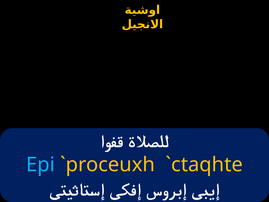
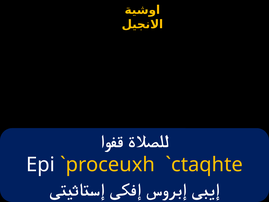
Epi colour: light blue -> white
